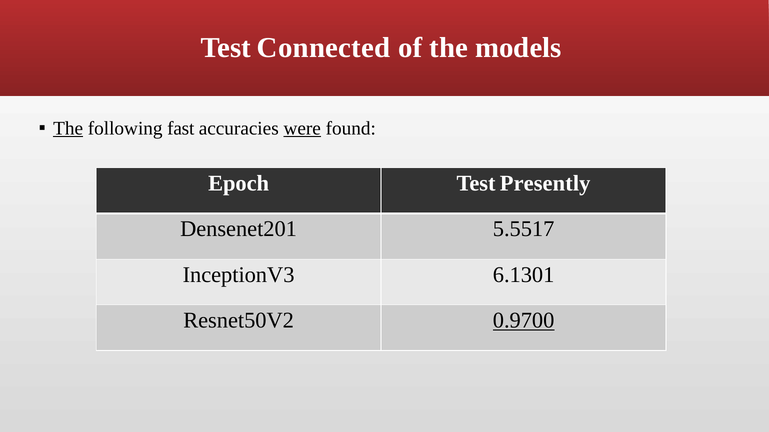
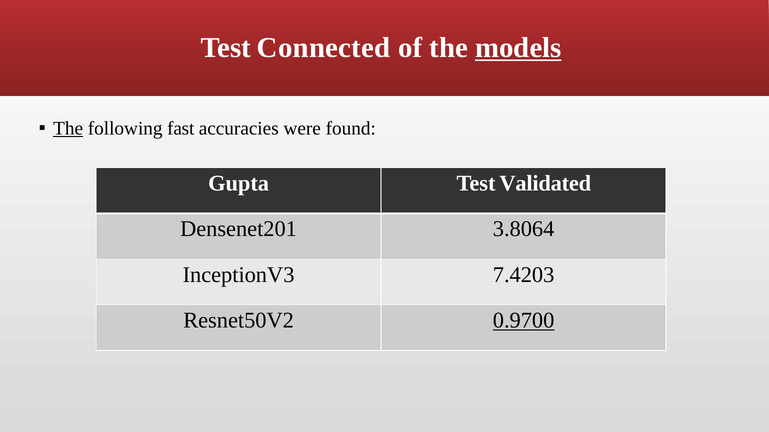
models underline: none -> present
were underline: present -> none
Epoch: Epoch -> Gupta
Presently: Presently -> Validated
5.5517: 5.5517 -> 3.8064
6.1301: 6.1301 -> 7.4203
